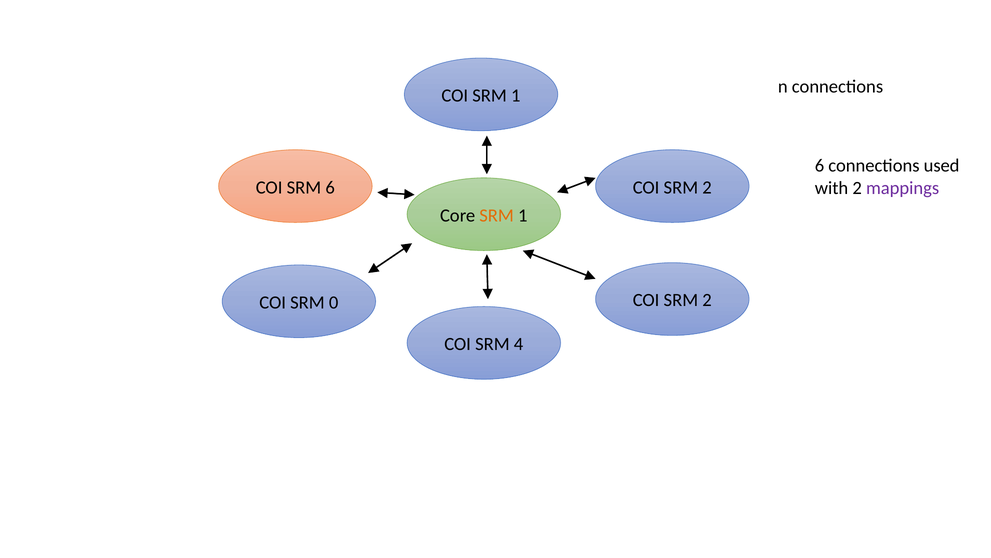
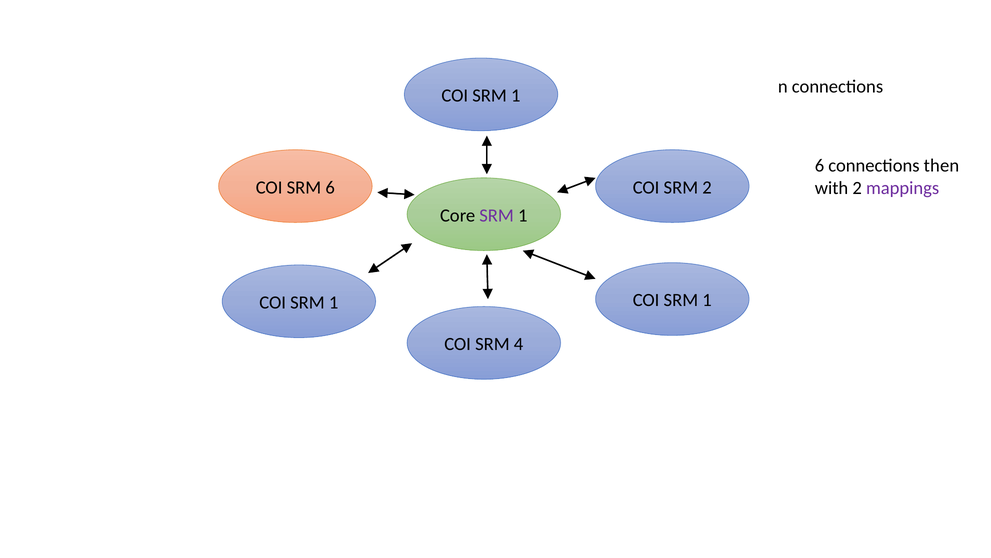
used: used -> then
SRM at (497, 215) colour: orange -> purple
2 at (707, 300): 2 -> 1
0 at (334, 302): 0 -> 1
